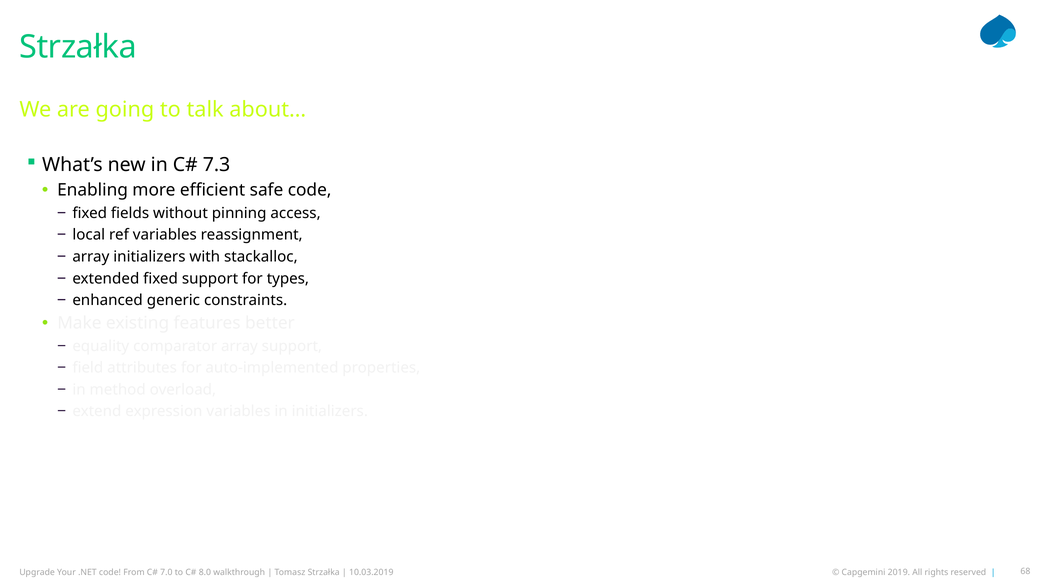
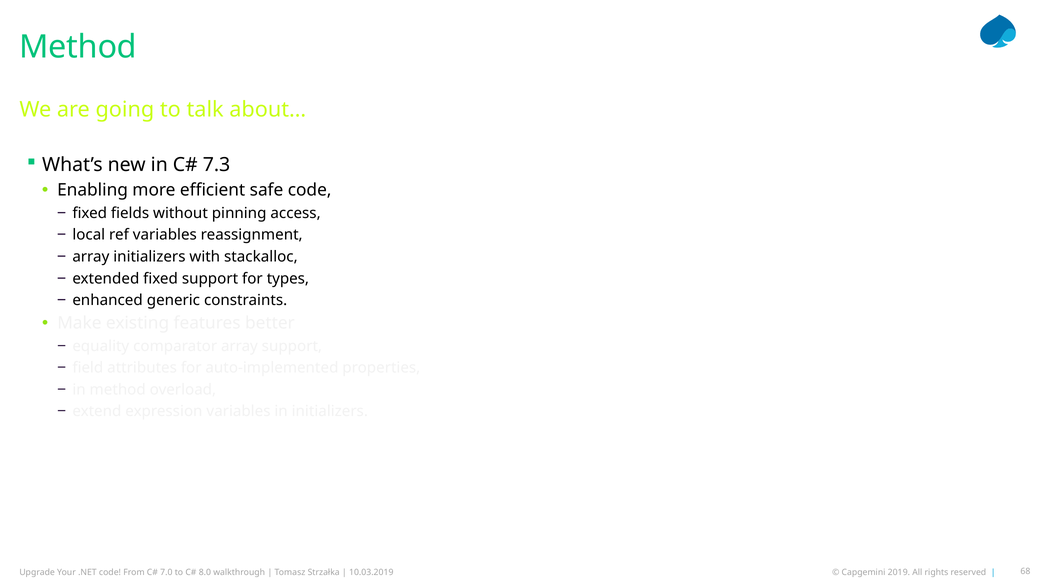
Strzałka at (78, 47): Strzałka -> Method
